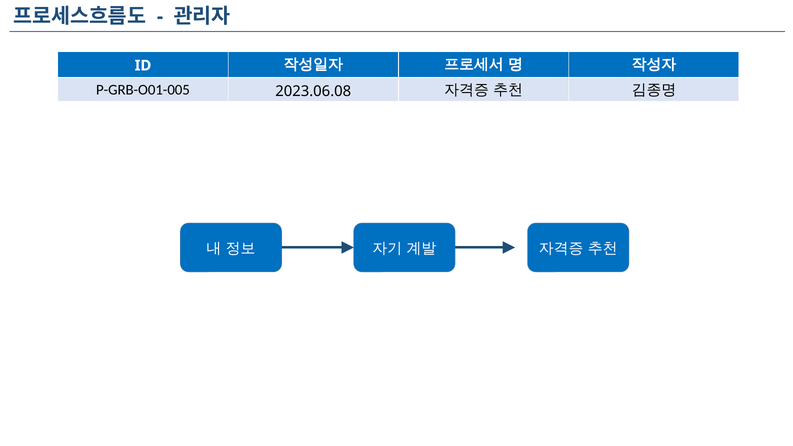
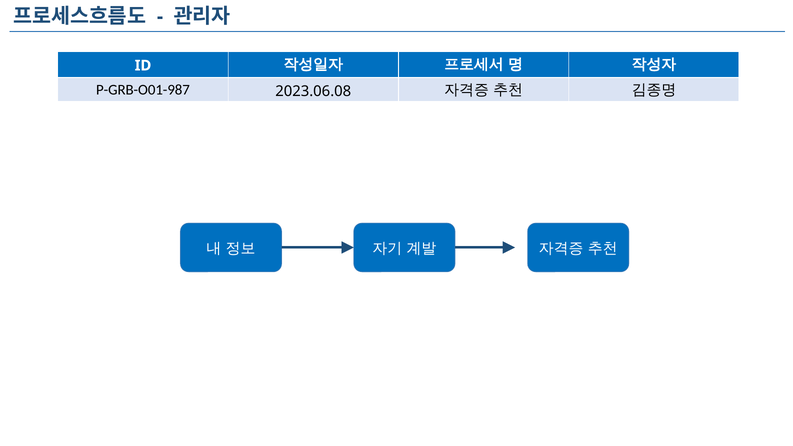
P-GRB-O01-005: P-GRB-O01-005 -> P-GRB-O01-987
